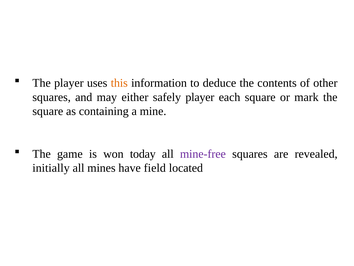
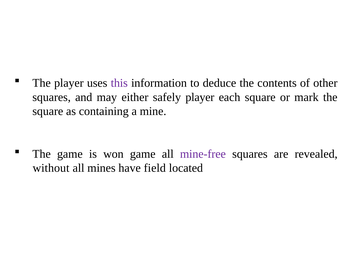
this colour: orange -> purple
won today: today -> game
initially: initially -> without
